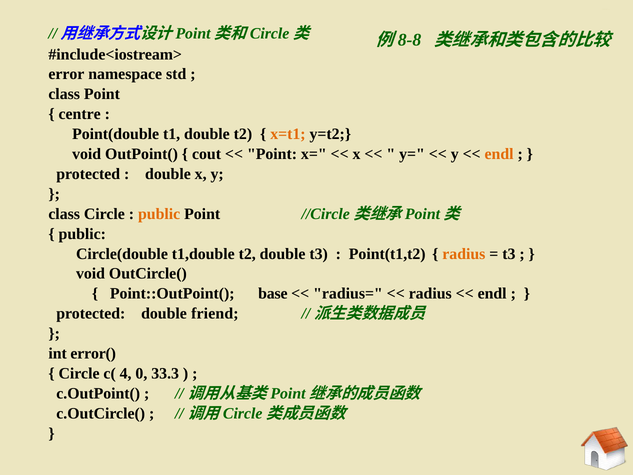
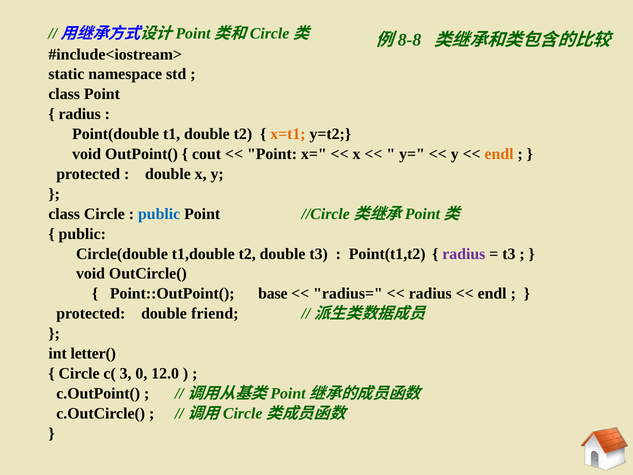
error: error -> static
centre at (80, 114): centre -> radius
public at (159, 214) colour: orange -> blue
radius at (464, 254) colour: orange -> purple
error(: error( -> letter(
c( 4: 4 -> 3
33.3: 33.3 -> 12.0
